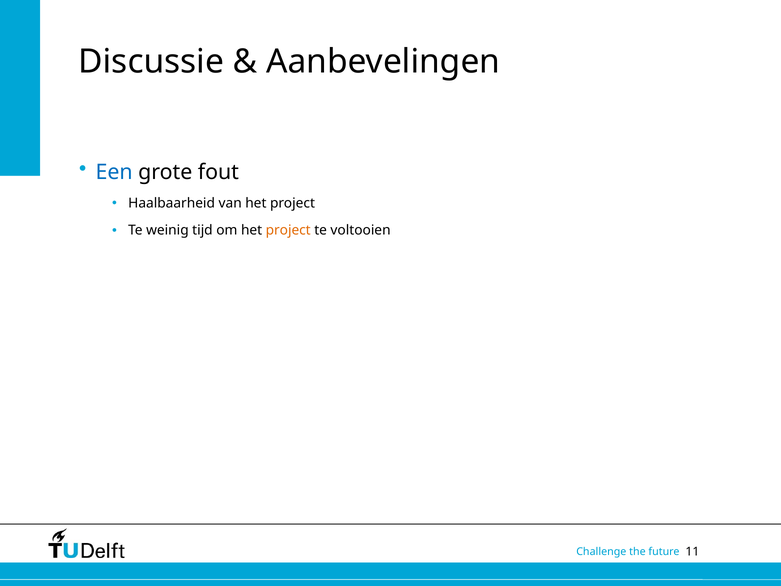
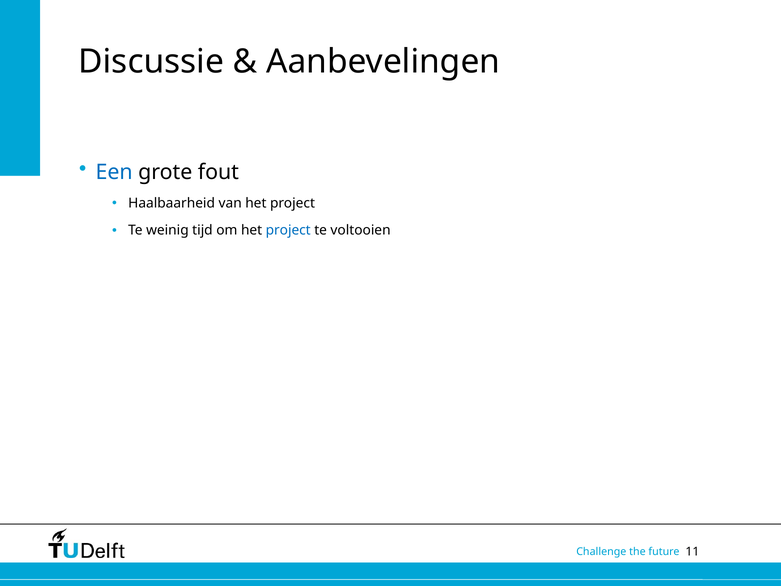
project at (288, 230) colour: orange -> blue
